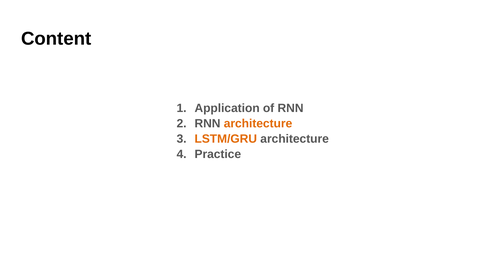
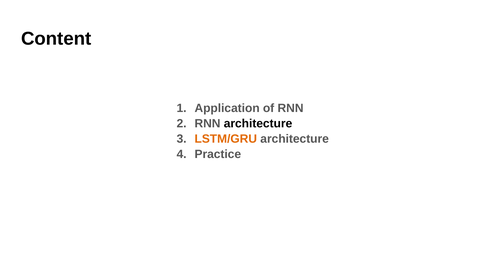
architecture at (258, 124) colour: orange -> black
